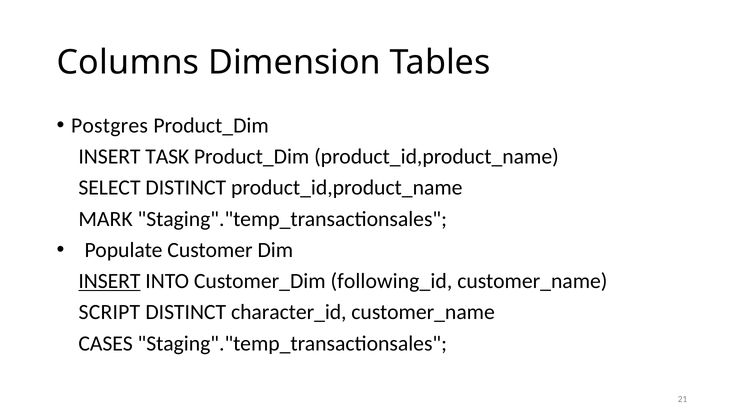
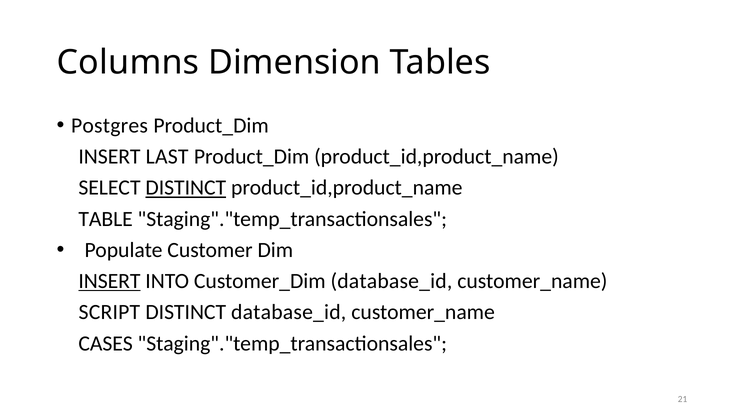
TASK: TASK -> LAST
DISTINCT at (186, 188) underline: none -> present
MARK: MARK -> TABLE
Customer_Dim following_id: following_id -> database_id
DISTINCT character_id: character_id -> database_id
